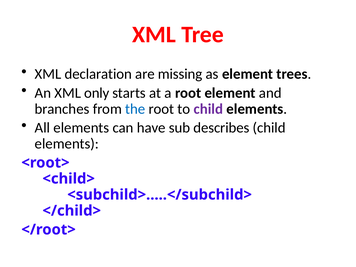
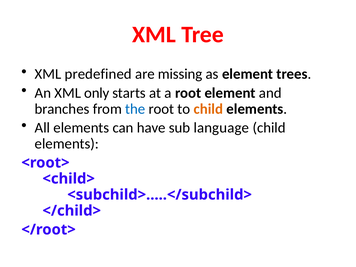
declaration: declaration -> predefined
child at (208, 109) colour: purple -> orange
describes: describes -> language
